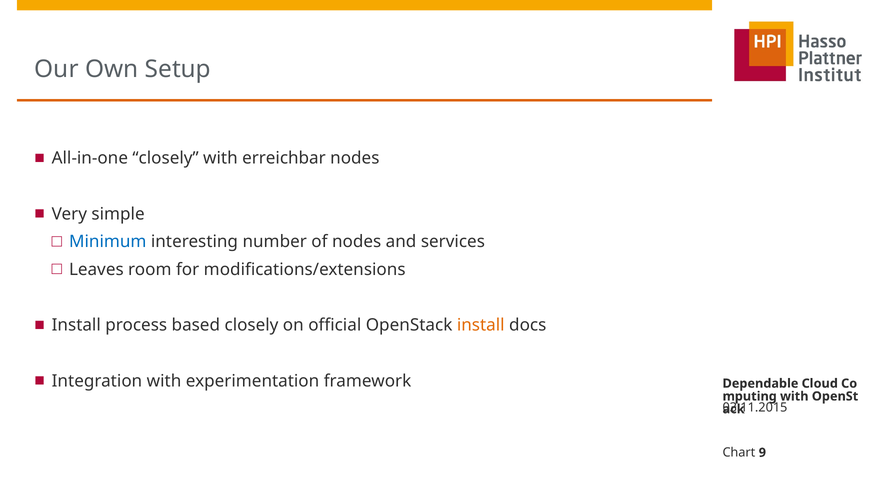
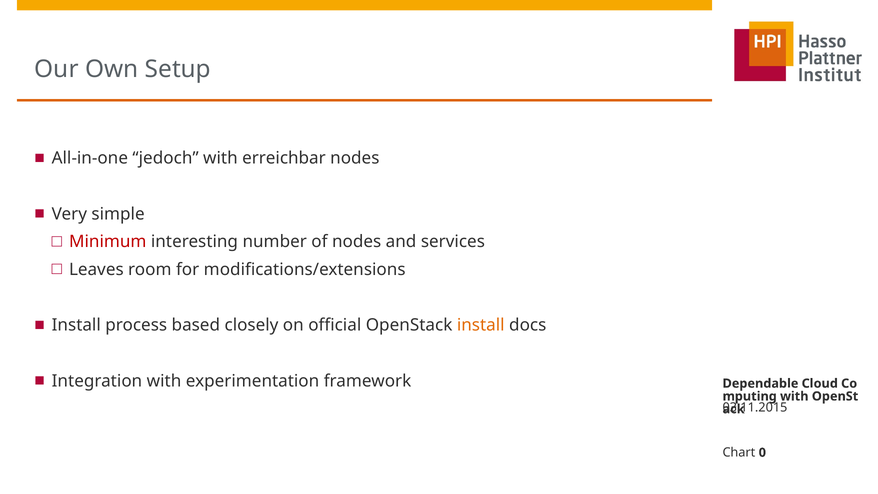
All-in-one closely: closely -> jedoch
Minimum colour: blue -> red
9: 9 -> 0
